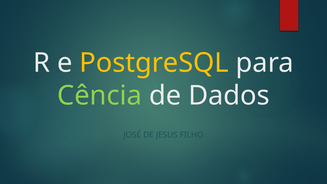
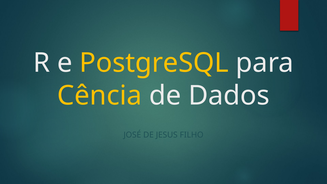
Cência colour: light green -> yellow
